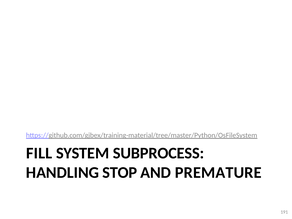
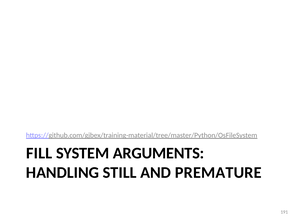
SUBPROCESS: SUBPROCESS -> ARGUMENTS
STOP: STOP -> STILL
